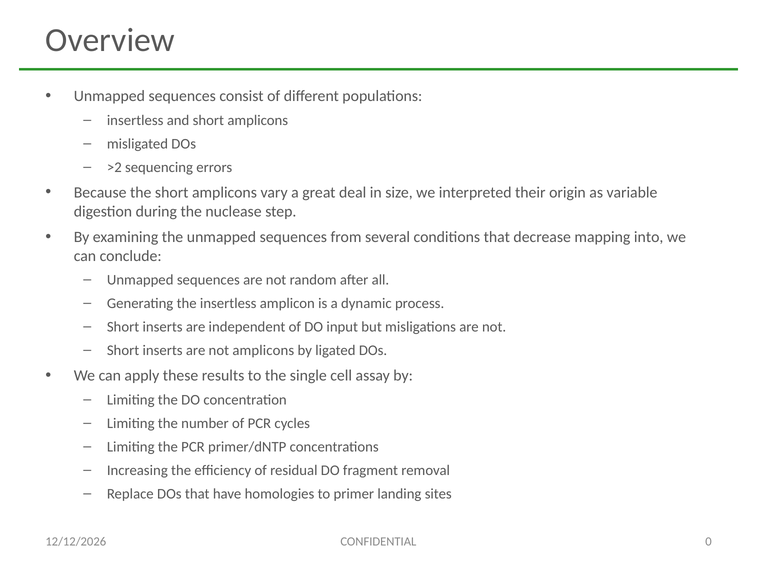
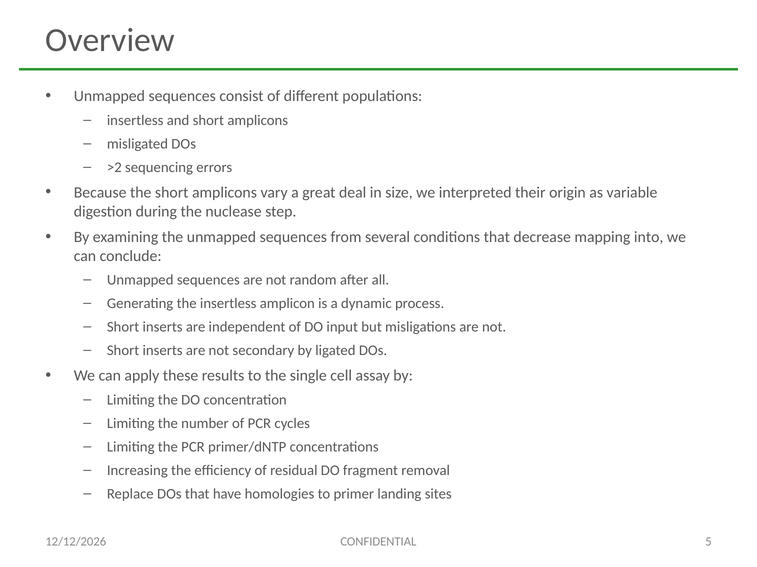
not amplicons: amplicons -> secondary
0: 0 -> 5
